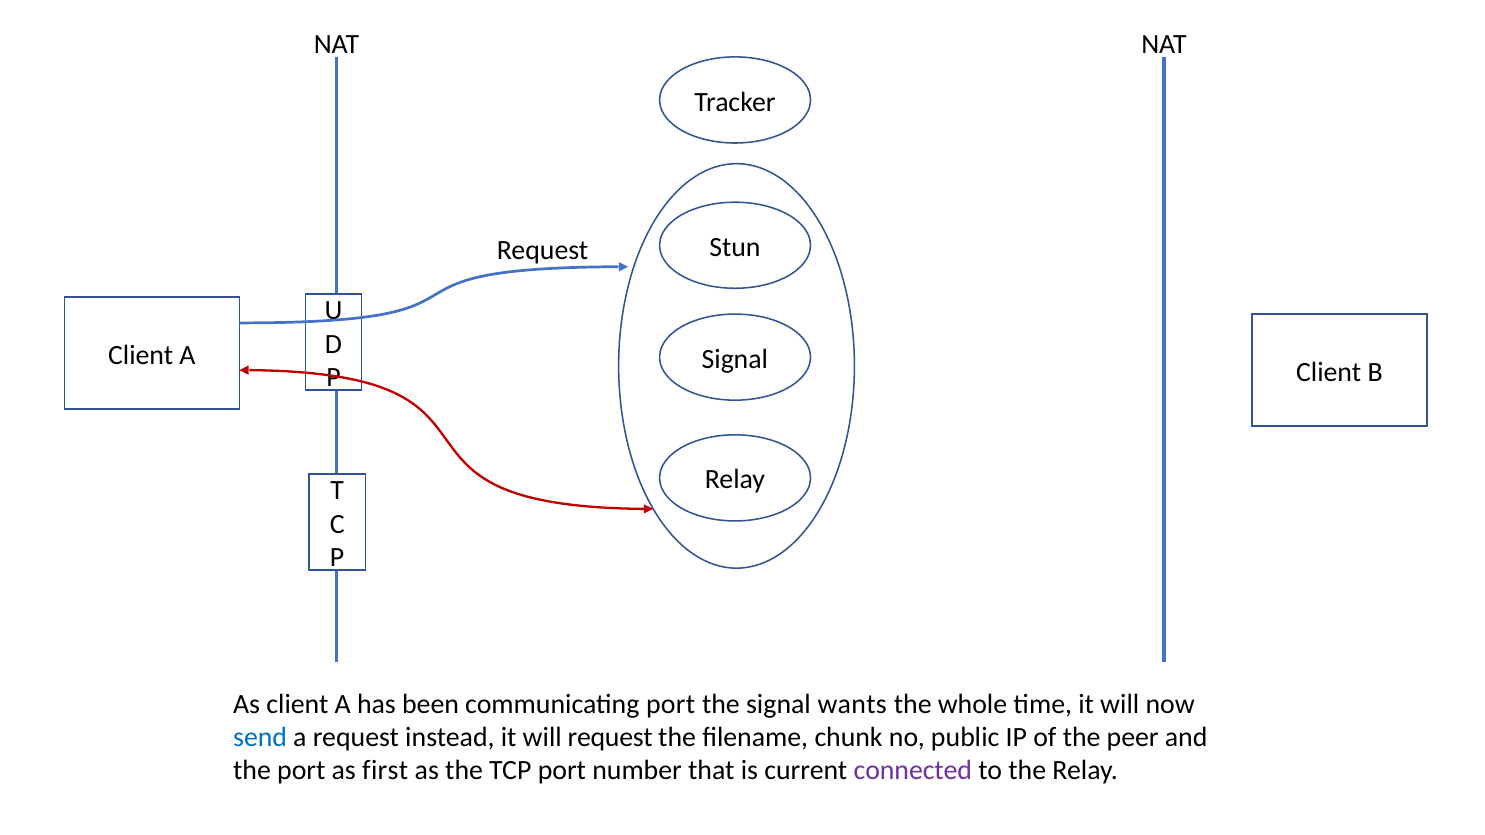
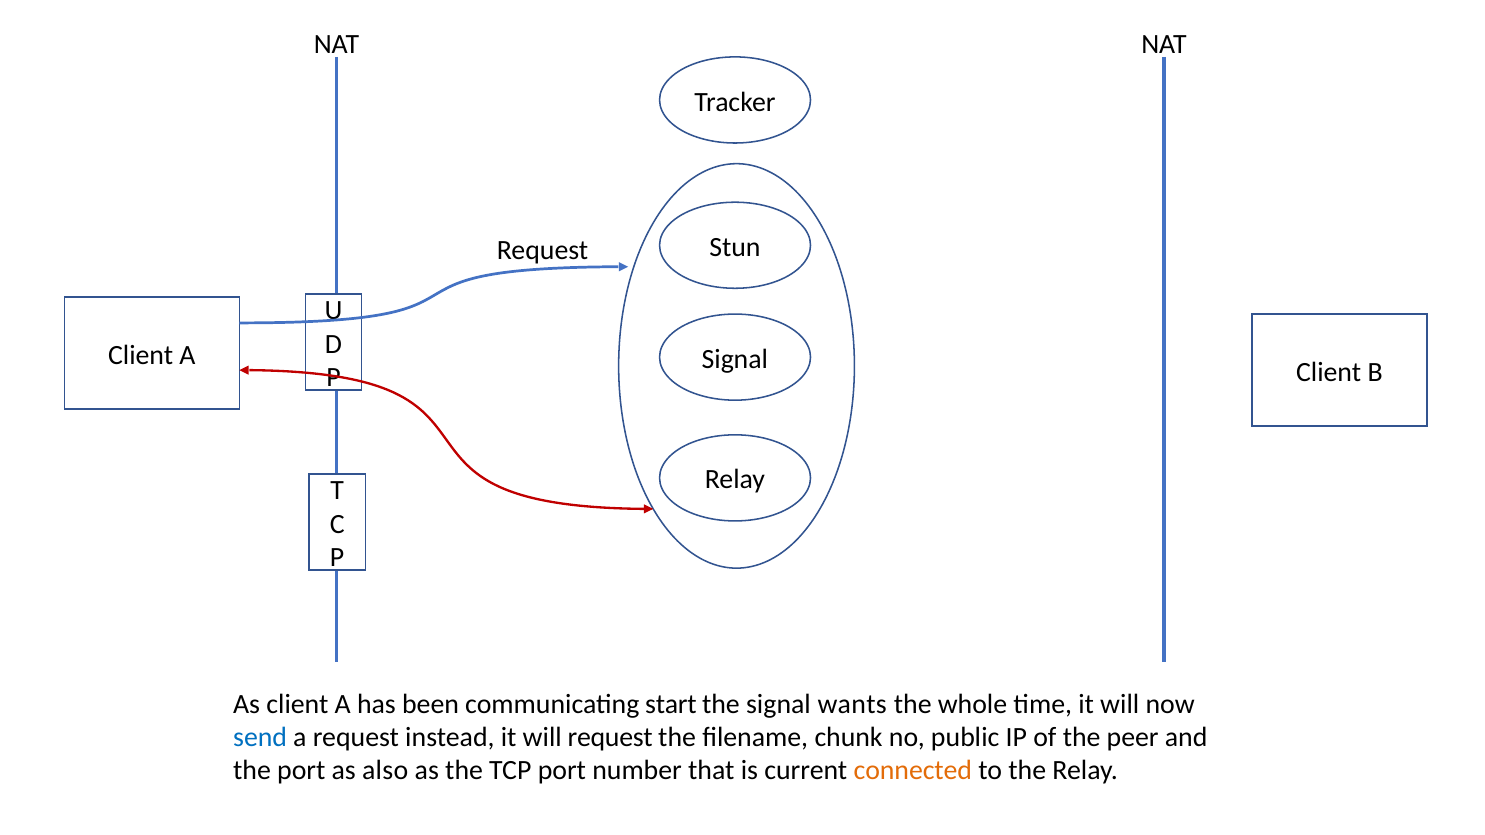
communicating port: port -> start
first: first -> also
connected colour: purple -> orange
